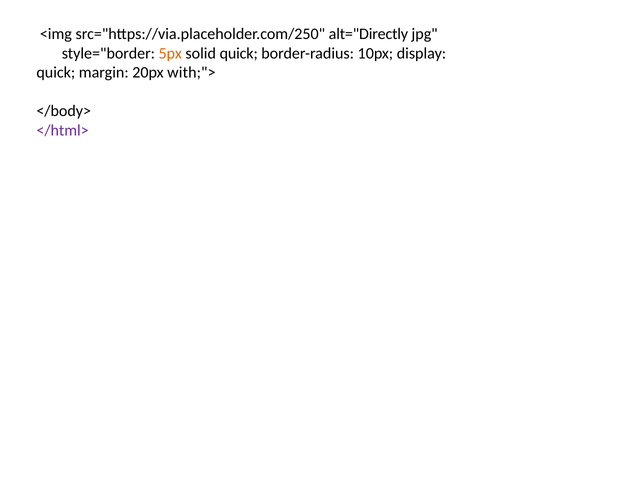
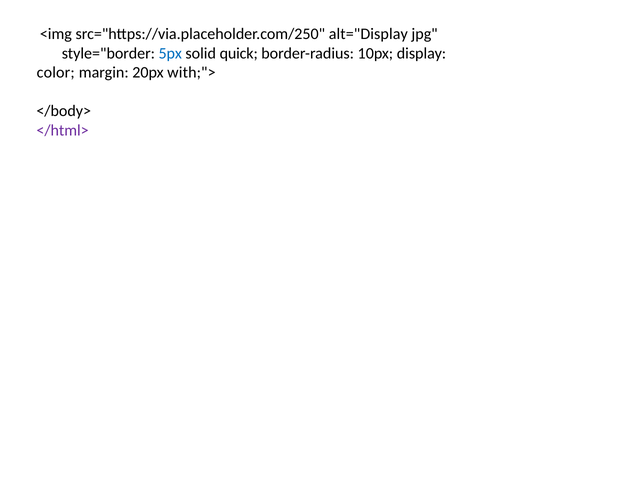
alt="Directly: alt="Directly -> alt="Display
5px colour: orange -> blue
quick at (56, 72): quick -> color
